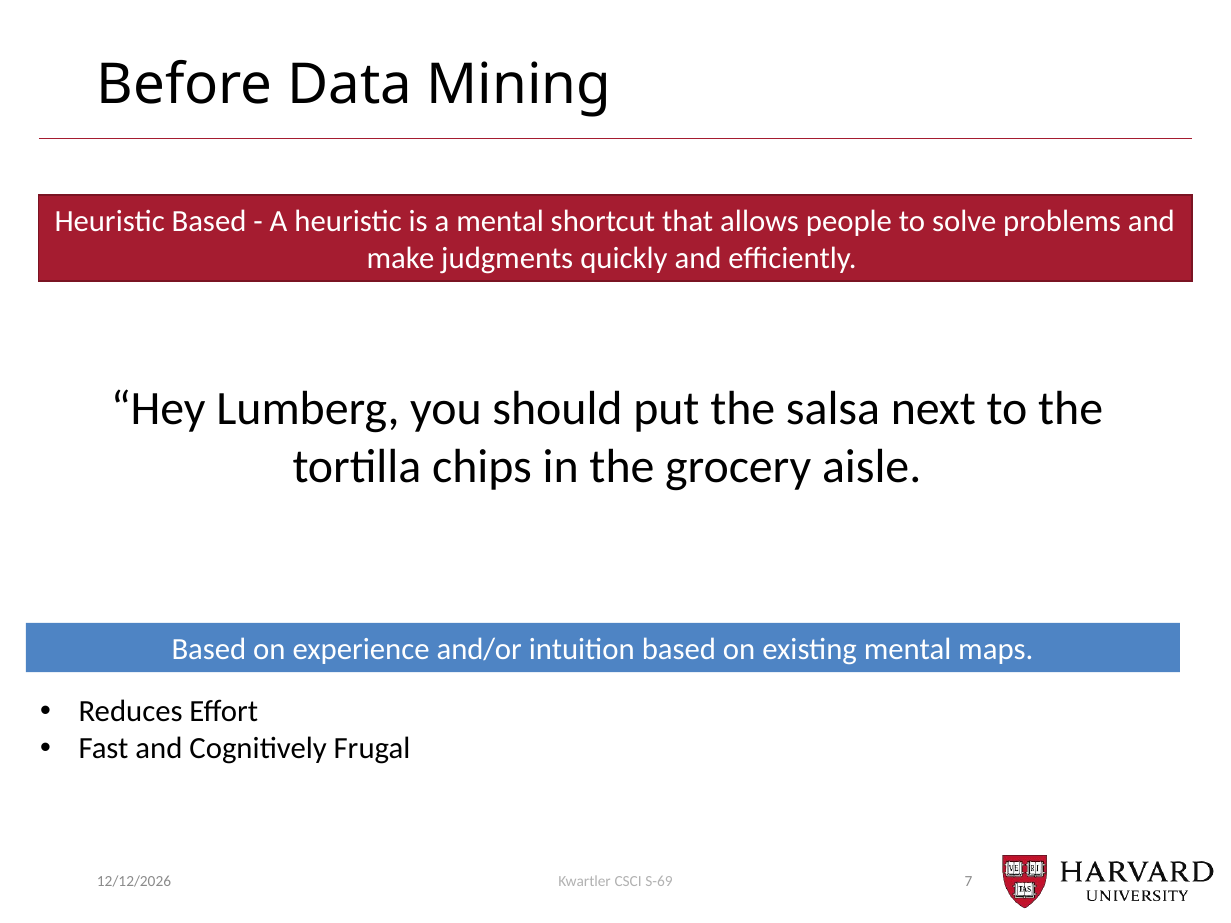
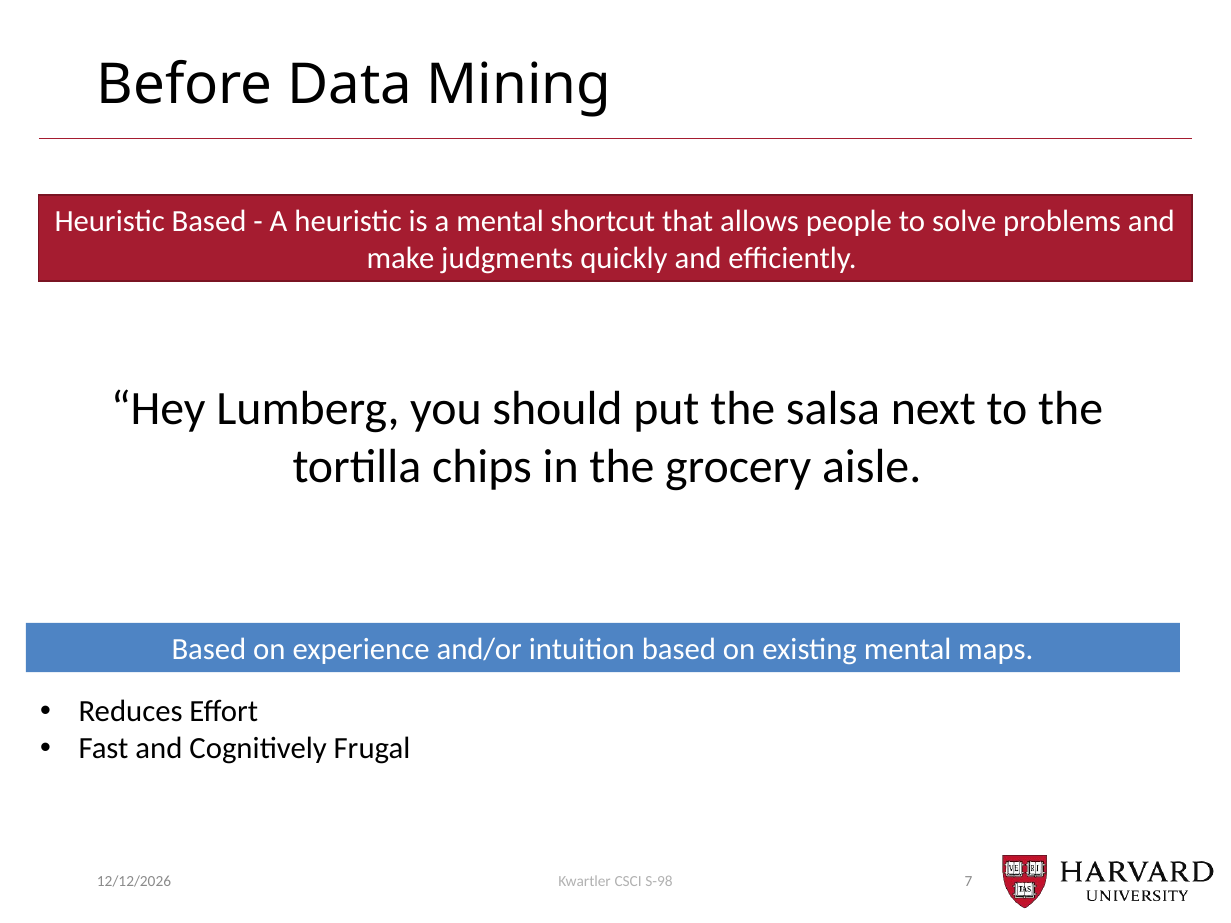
S-69: S-69 -> S-98
